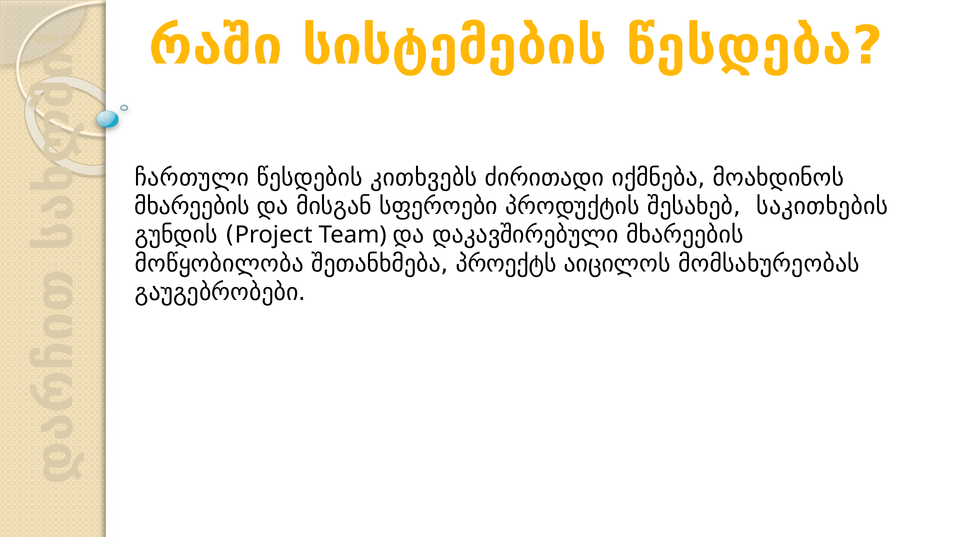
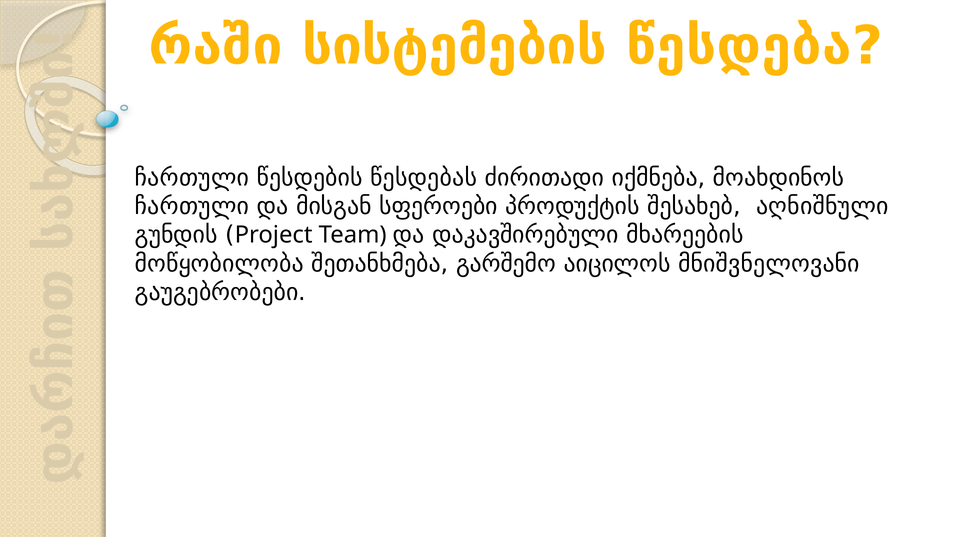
კითხვებს: კითხვებს -> წესდებას
მხარეების at (192, 206): მხარეების -> ჩართული
საკითხების: საკითხების -> აღნიშნული
პროექტს: პროექტს -> გარშემო
მომსახურეობას: მომსახურეობას -> მნიშვნელოვანი
